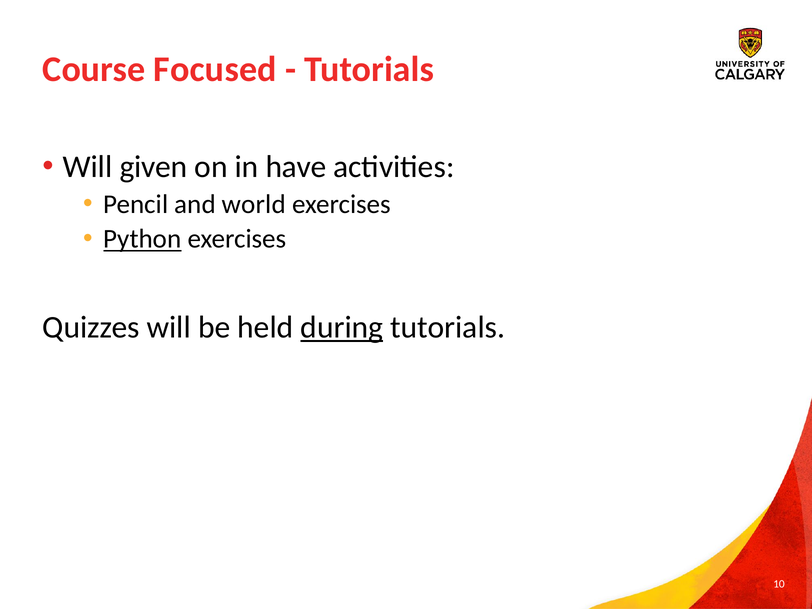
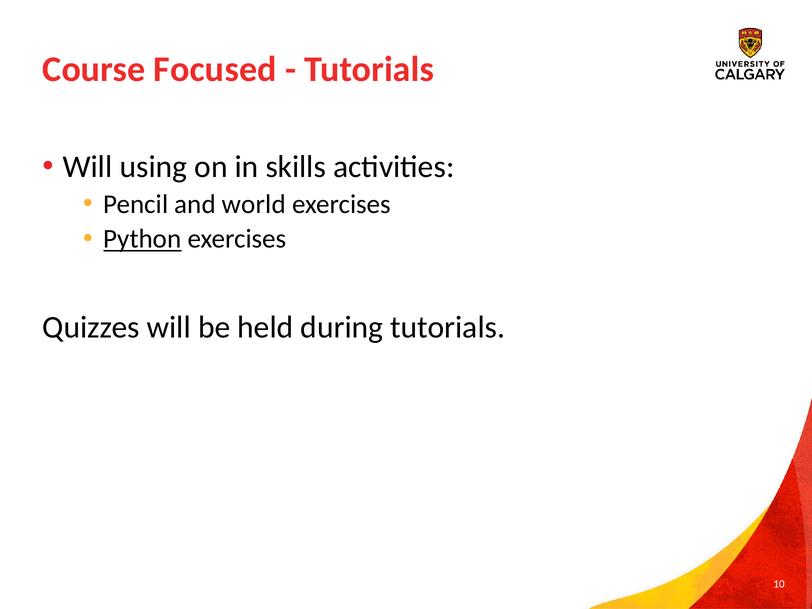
given: given -> using
have: have -> skills
during underline: present -> none
